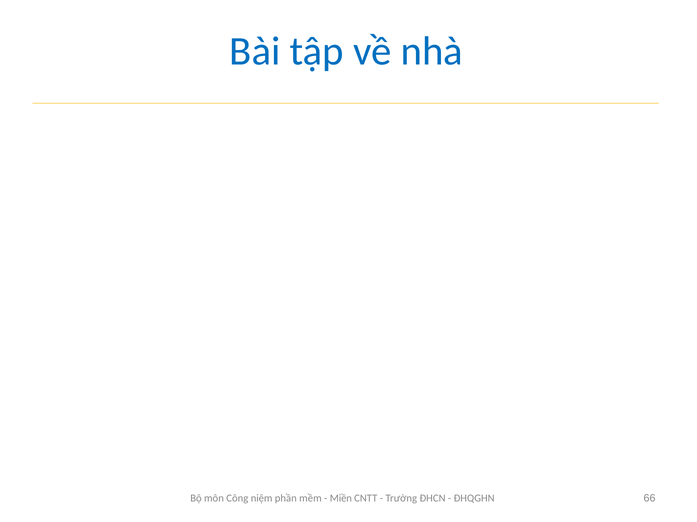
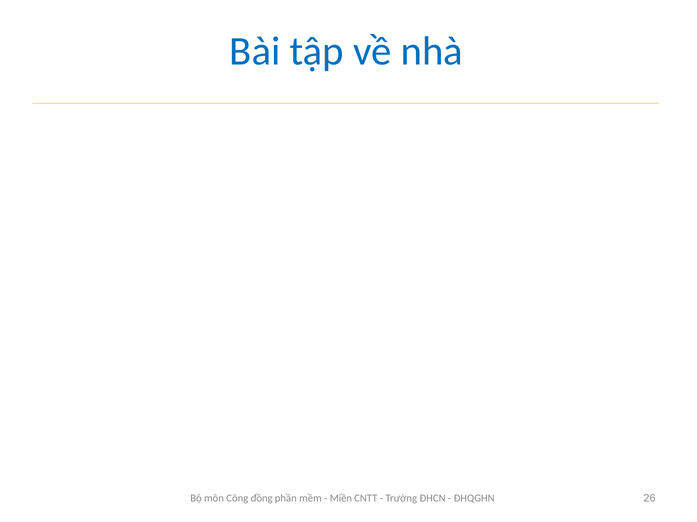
niệm: niệm -> đồng
66: 66 -> 26
